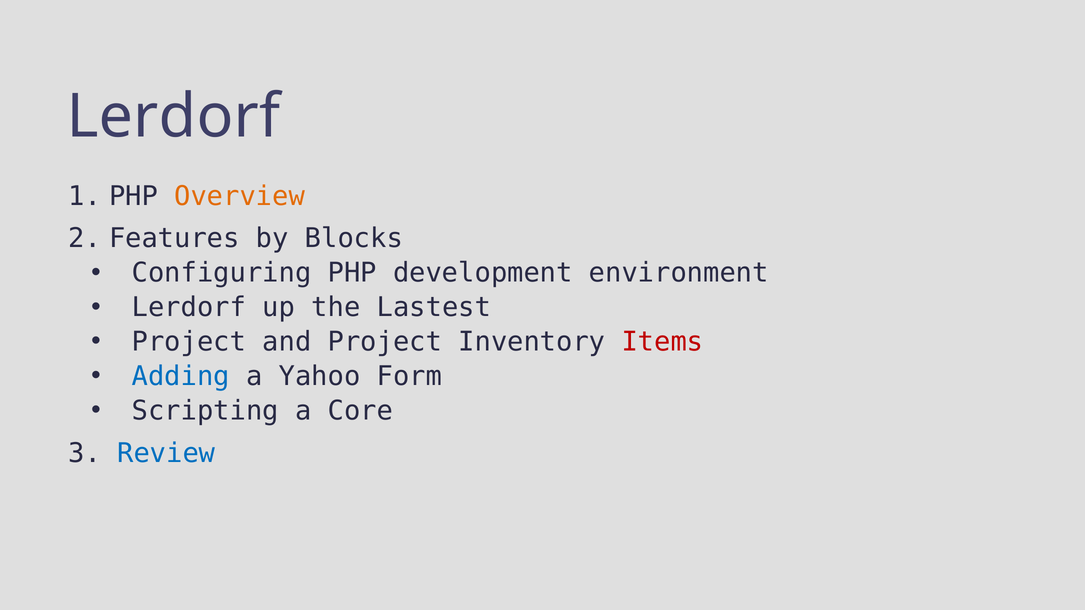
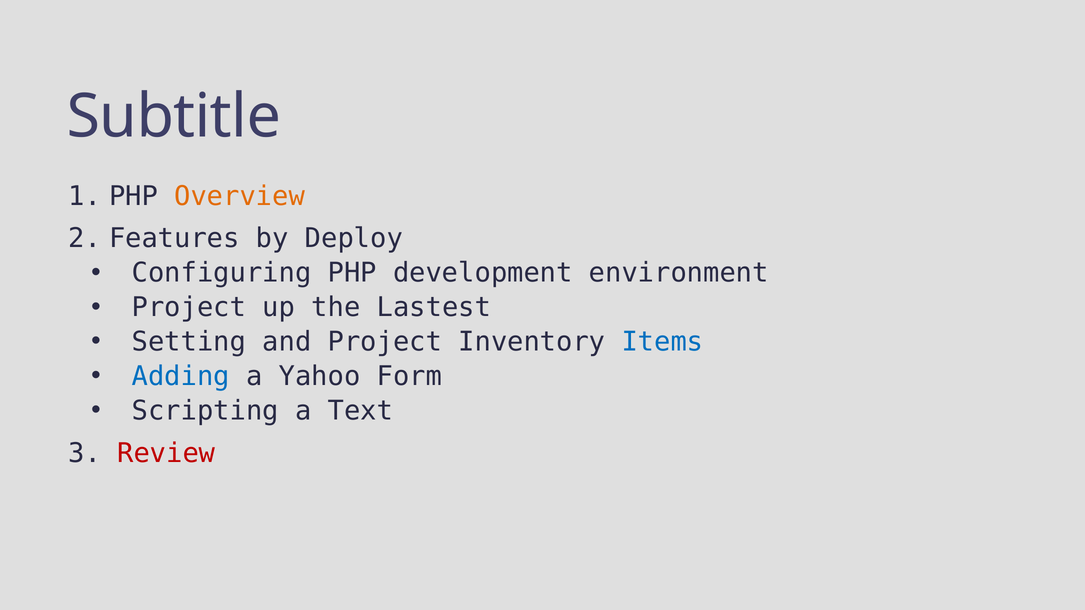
Lerdorf at (173, 117): Lerdorf -> Subtitle
Blocks: Blocks -> Deploy
Lerdorf at (189, 308): Lerdorf -> Project
Project at (189, 342): Project -> Setting
Items colour: red -> blue
Core: Core -> Text
Review colour: blue -> red
